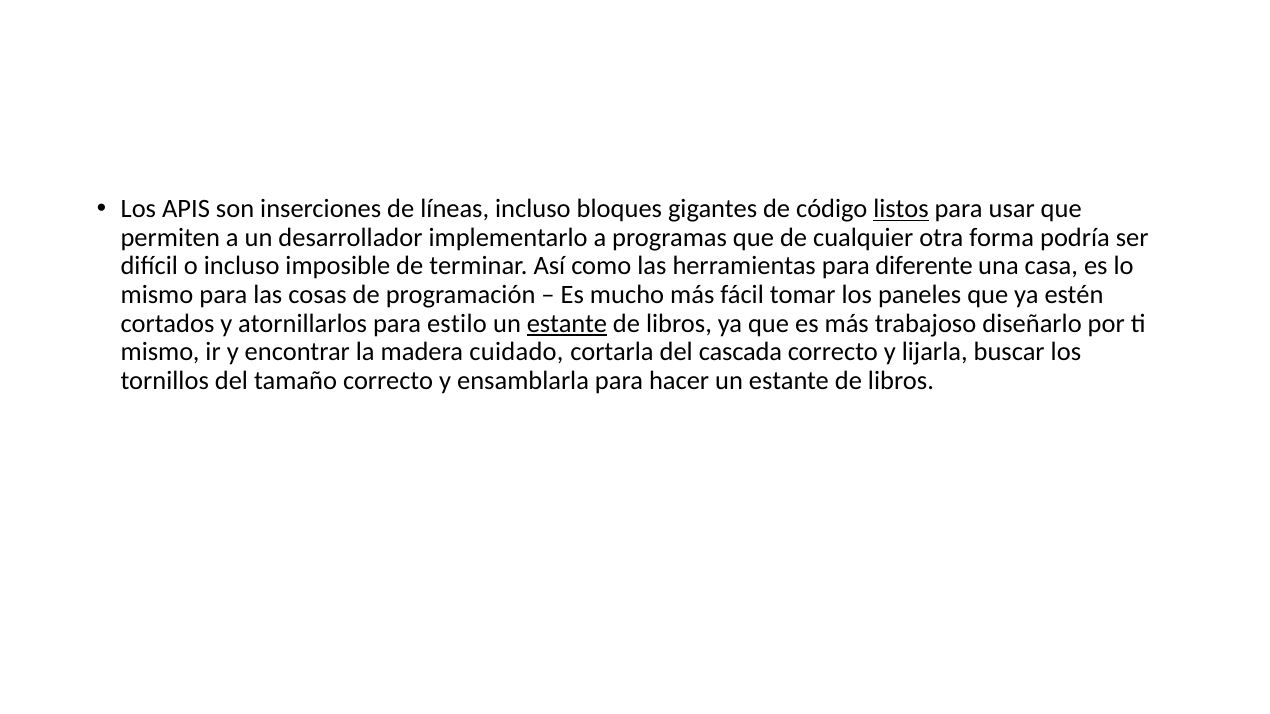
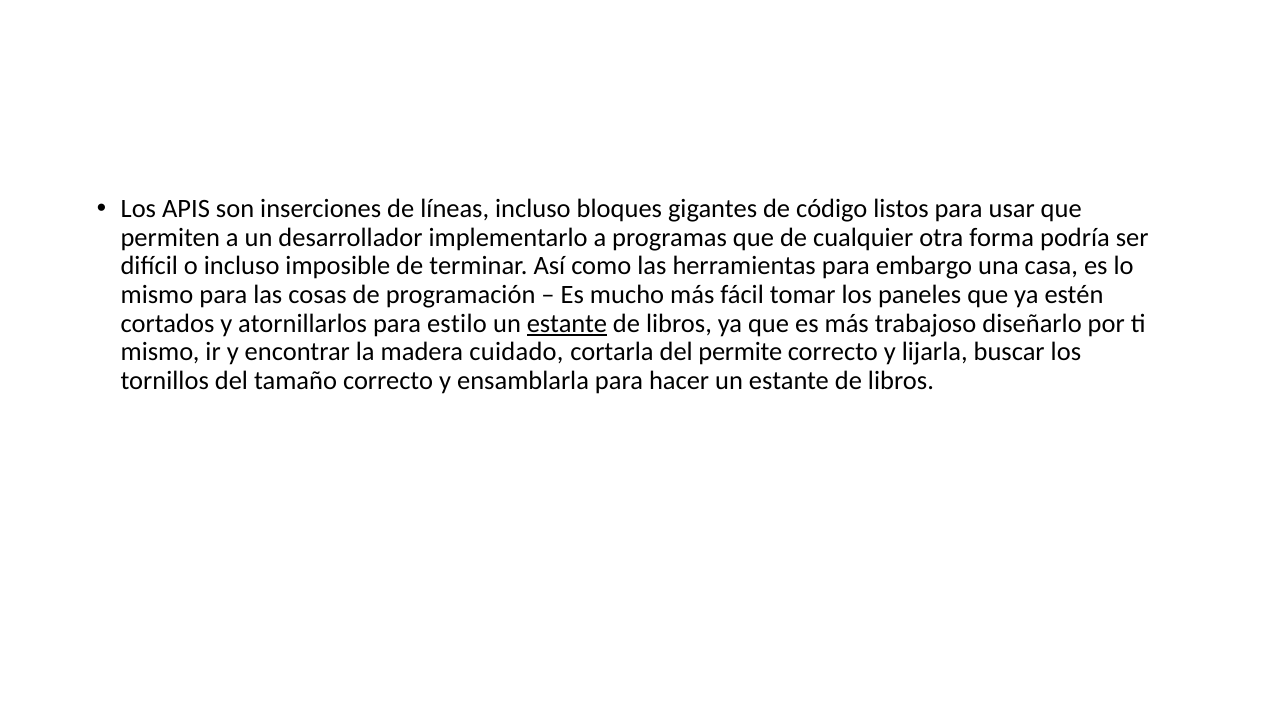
listos underline: present -> none
diferente: diferente -> embargo
cascada: cascada -> permite
